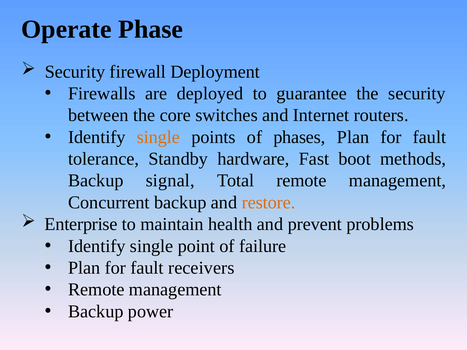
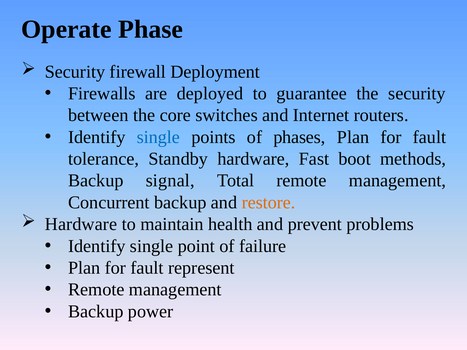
single at (158, 137) colour: orange -> blue
Enterprise at (81, 224): Enterprise -> Hardware
receivers: receivers -> represent
